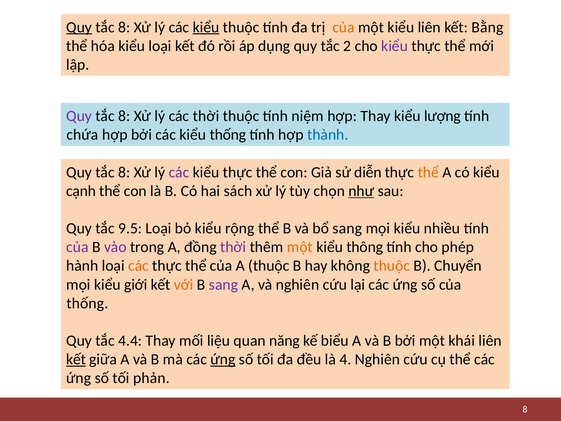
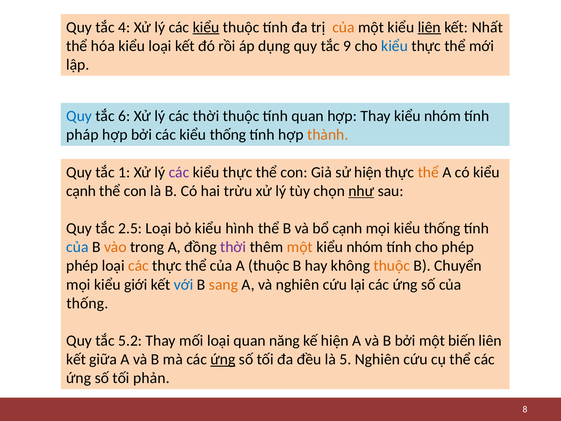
Quy at (79, 27) underline: present -> none
8 at (124, 27): 8 -> 4
liên at (429, 27) underline: none -> present
Bằng: Bằng -> Nhất
2: 2 -> 9
kiểu at (395, 46) colour: purple -> blue
Quy at (79, 116) colour: purple -> blue
8 at (124, 116): 8 -> 6
tính niệm: niệm -> quan
Thay kiểu lượng: lượng -> nhóm
chứa: chứa -> pháp
thành colour: blue -> orange
8 at (124, 172): 8 -> 1
sử diễn: diễn -> hiện
sách: sách -> trừu
9.5: 9.5 -> 2.5
rộng: rộng -> hình
bổ sang: sang -> cạnh
mọi kiểu nhiều: nhiều -> thống
của at (77, 247) colour: purple -> blue
vào colour: purple -> orange
thông at (365, 247): thông -> nhóm
hành at (82, 266): hành -> phép
với colour: orange -> blue
sang at (223, 284) colour: purple -> orange
4.4: 4.4 -> 5.2
mối liệu: liệu -> loại
kế biểu: biểu -> hiện
khái: khái -> biến
kết at (76, 359) underline: present -> none
4: 4 -> 5
